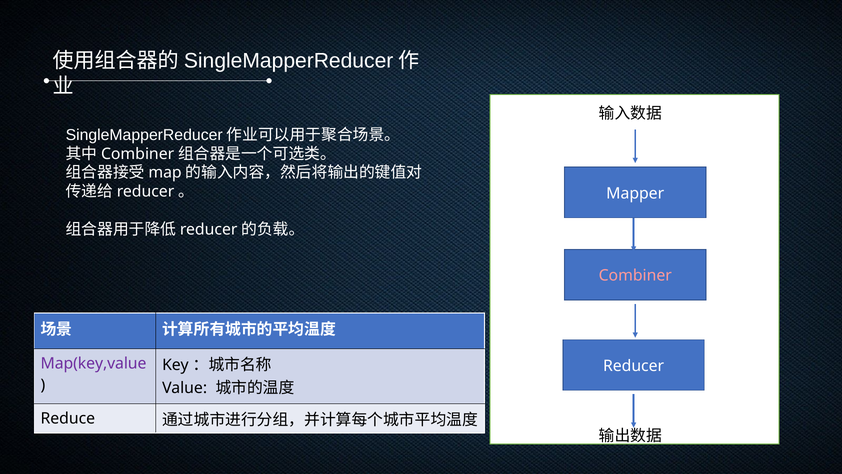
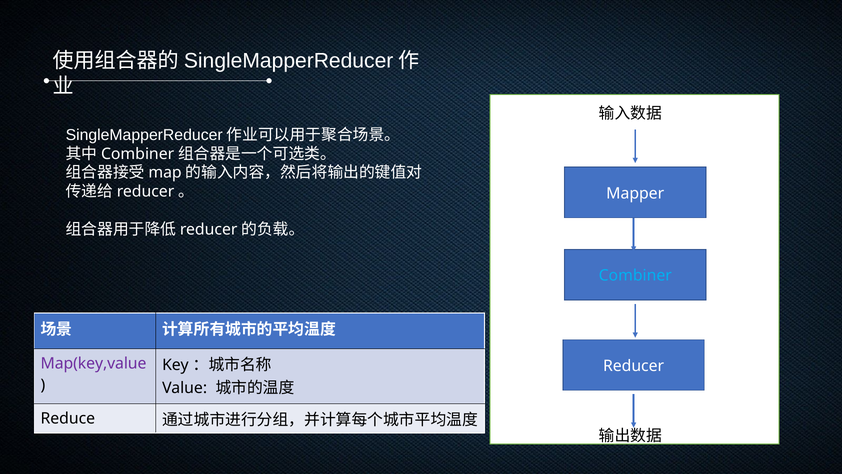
Combiner colour: pink -> light blue
